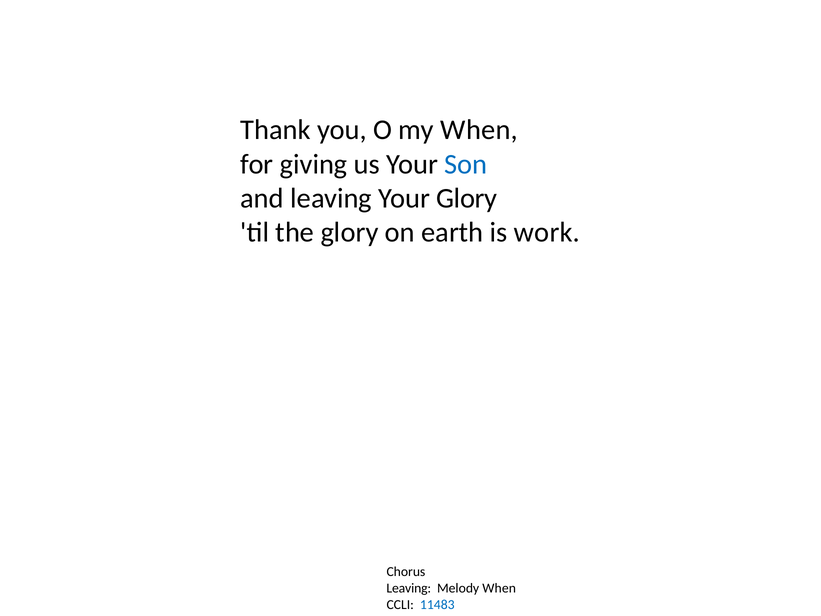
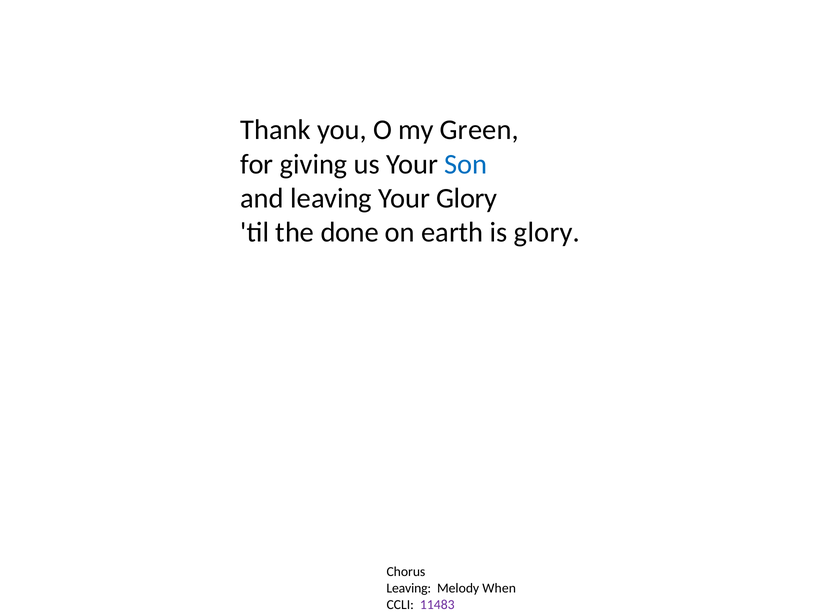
my When: When -> Green
the glory: glory -> done
is work: work -> glory
11483 colour: blue -> purple
